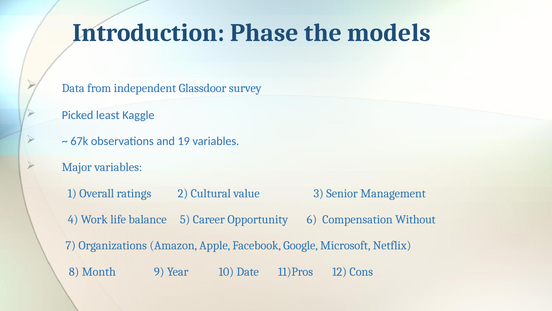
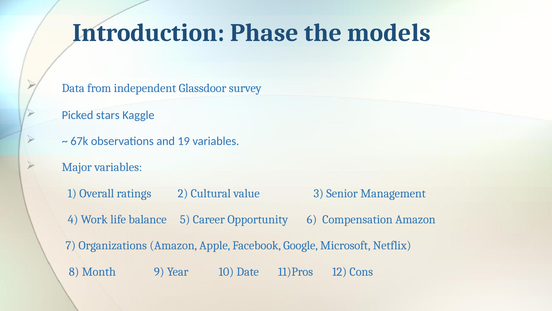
least: least -> stars
Compensation Without: Without -> Amazon
